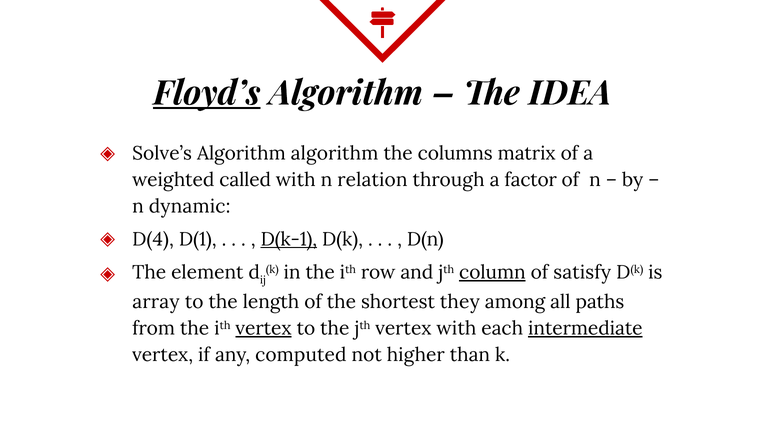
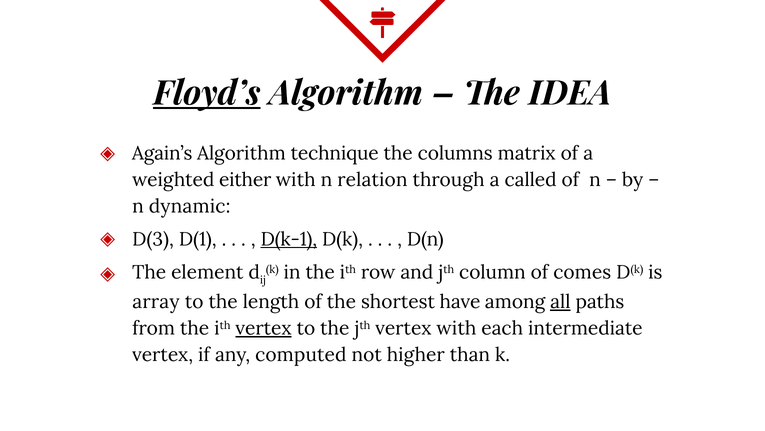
Solve’s: Solve’s -> Again’s
Algorithm algorithm: algorithm -> technique
called: called -> either
factor: factor -> called
D(4: D(4 -> D(3
column underline: present -> none
satisfy: satisfy -> comes
they: they -> have
all underline: none -> present
intermediate underline: present -> none
